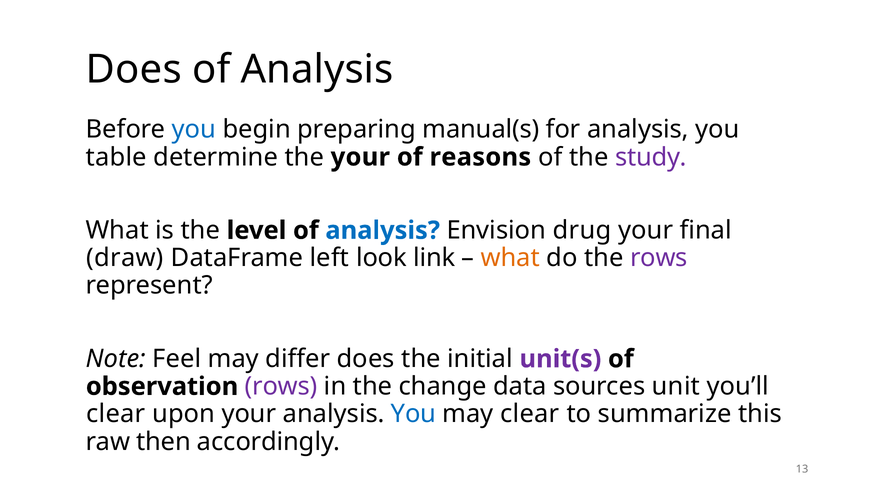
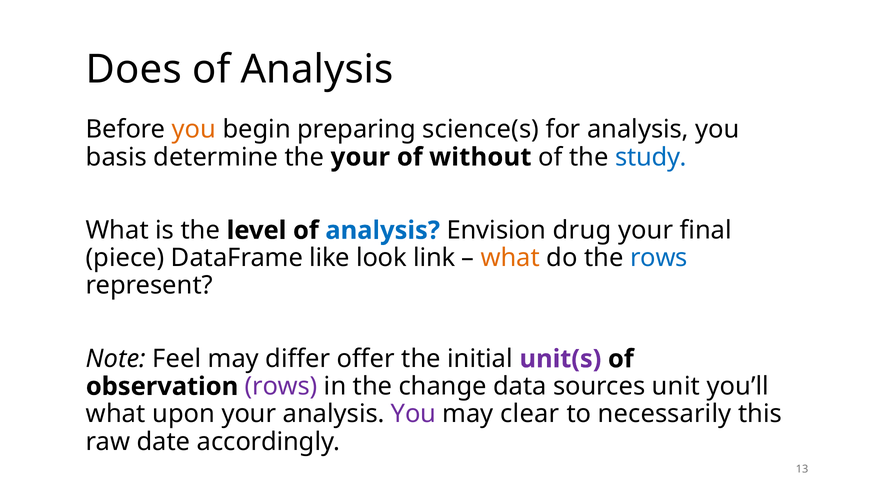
you at (194, 130) colour: blue -> orange
manual(s: manual(s -> science(s
table: table -> basis
reasons: reasons -> without
study colour: purple -> blue
draw: draw -> piece
left: left -> like
rows at (659, 258) colour: purple -> blue
differ does: does -> offer
clear at (116, 414): clear -> what
You at (414, 414) colour: blue -> purple
summarize: summarize -> necessarily
then: then -> date
